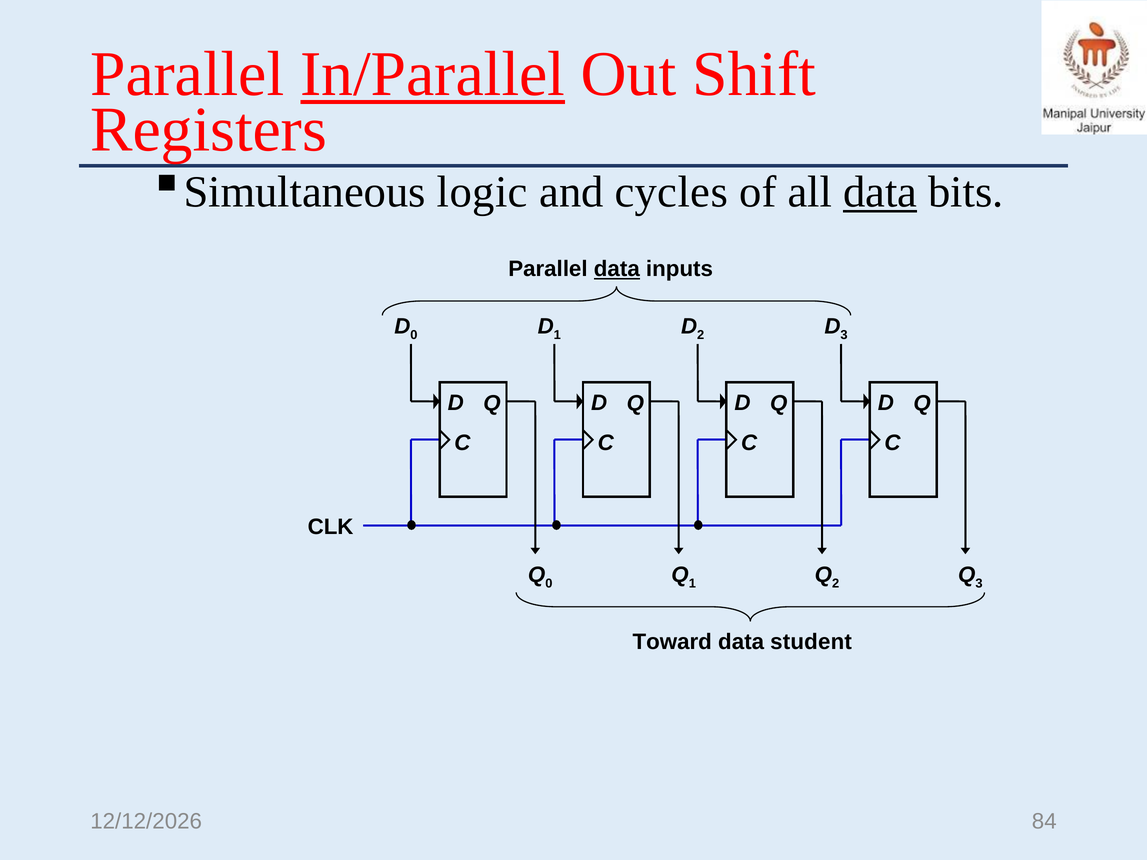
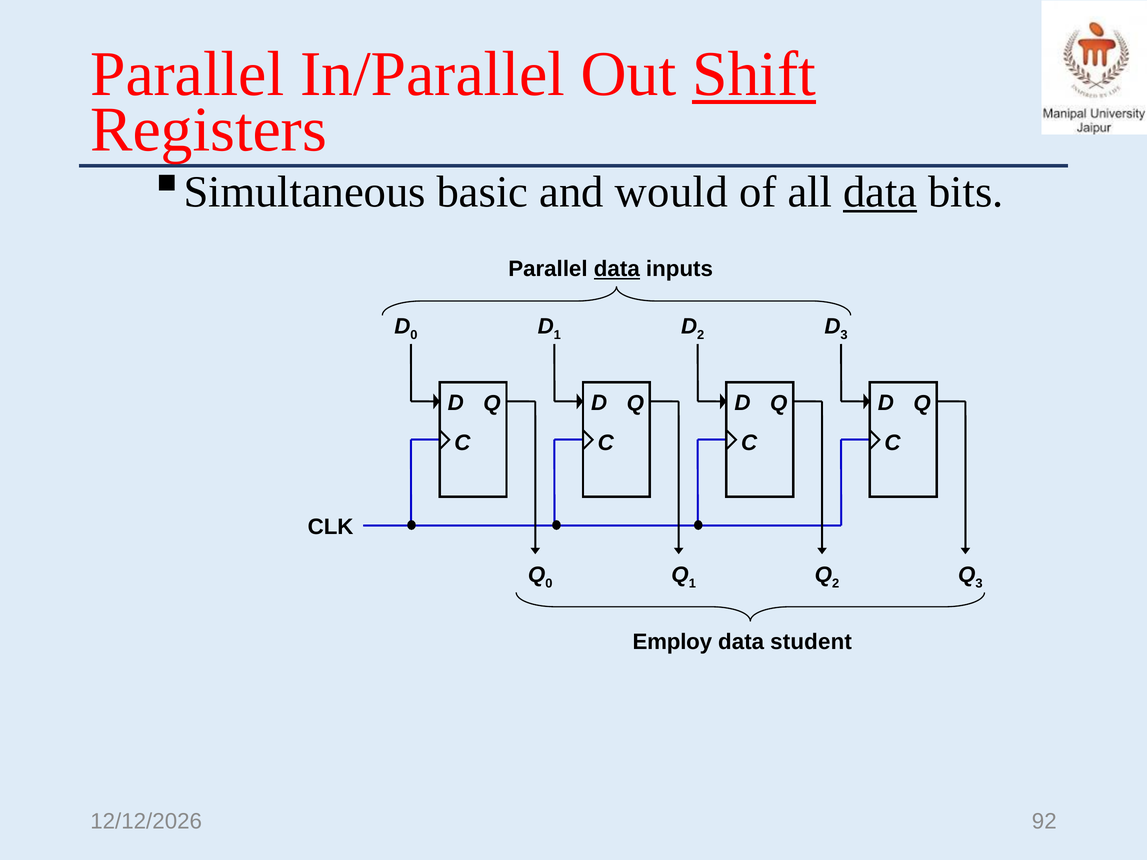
In/Parallel underline: present -> none
Shift underline: none -> present
logic: logic -> basic
cycles: cycles -> would
Toward: Toward -> Employ
84: 84 -> 92
